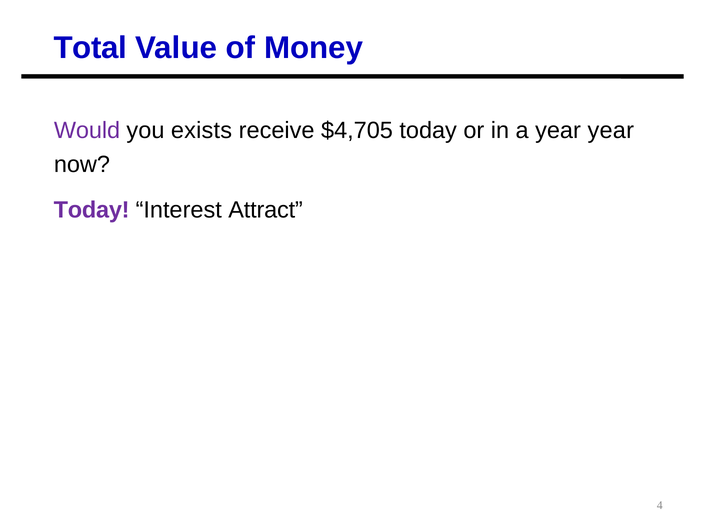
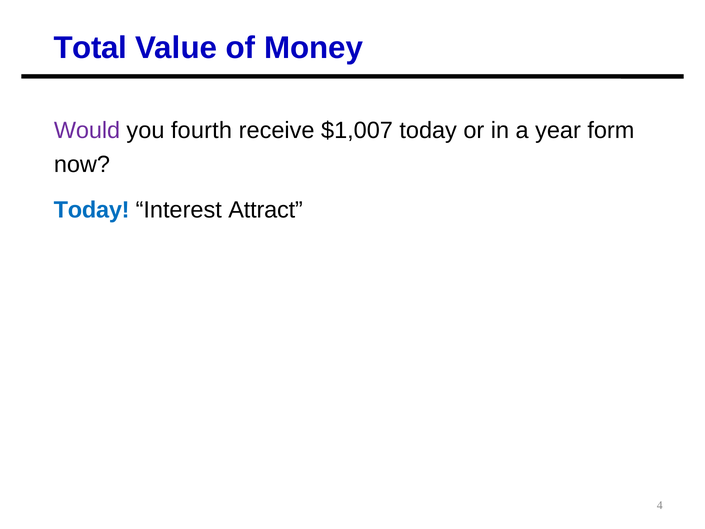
exists: exists -> fourth
$4,705: $4,705 -> $1,007
year year: year -> form
Today at (92, 210) colour: purple -> blue
